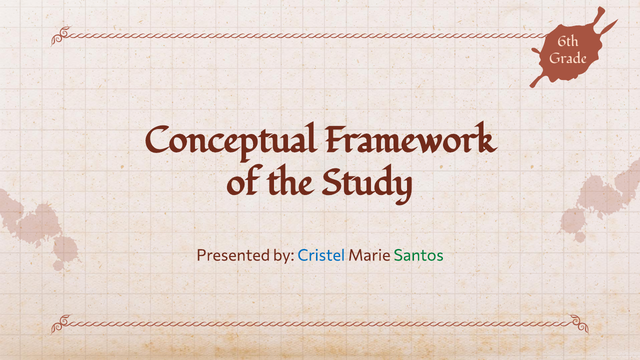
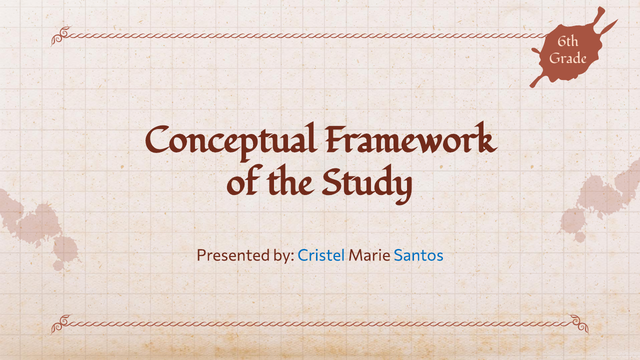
Santos colour: green -> blue
